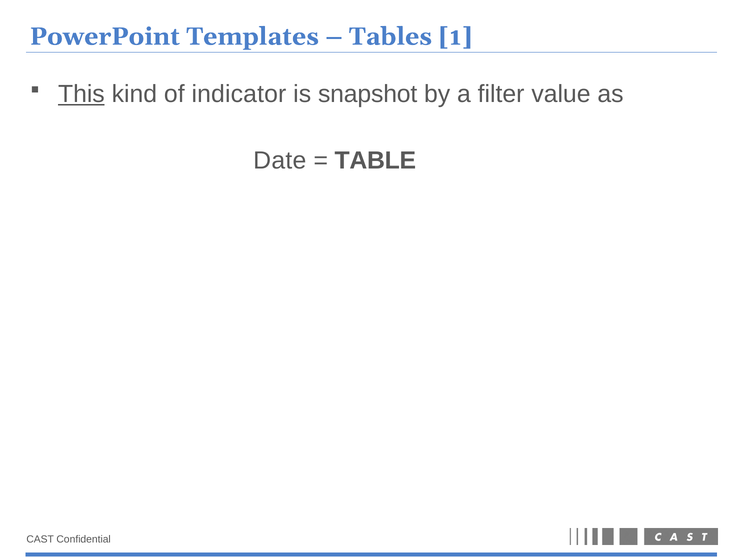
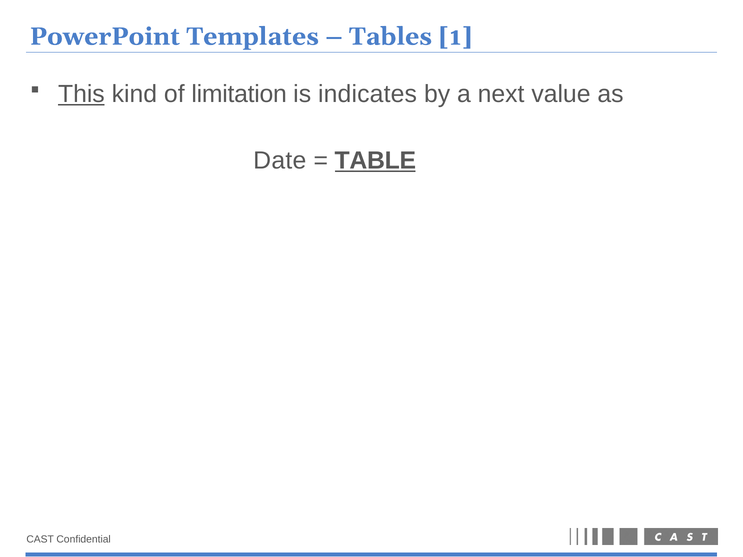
indicator: indicator -> limitation
snapshot: snapshot -> indicates
filter: filter -> next
TABLE underline: none -> present
